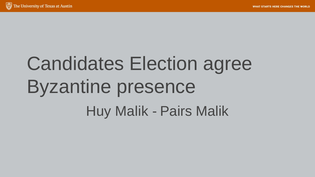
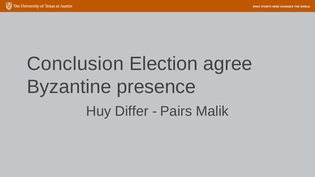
Candidates: Candidates -> Conclusion
Huy Malik: Malik -> Differ
